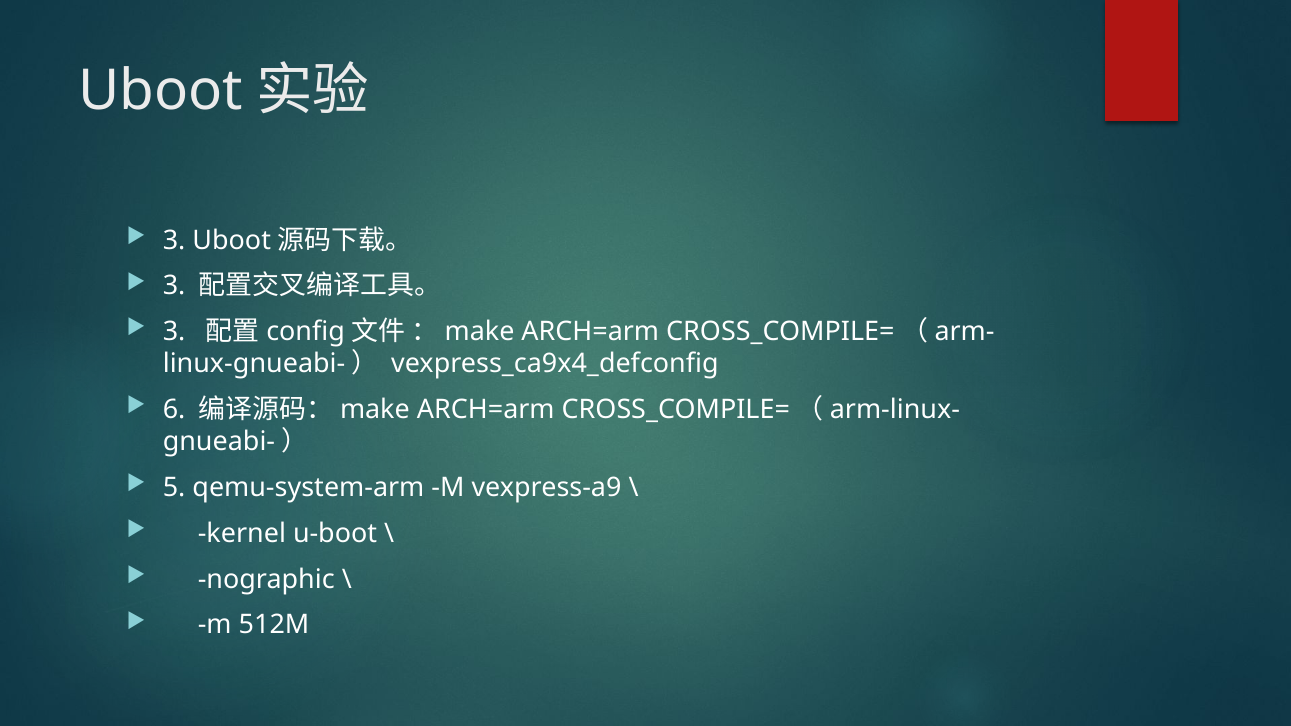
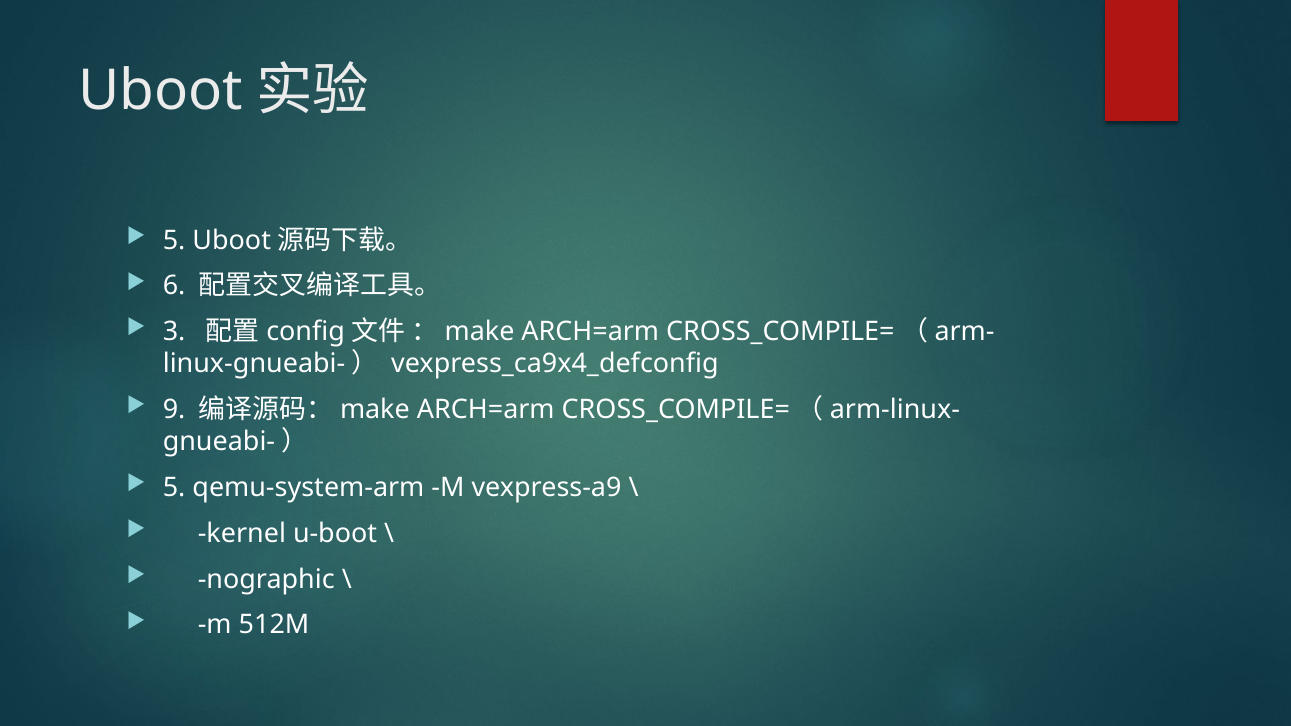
3 at (174, 240): 3 -> 5
3 at (174, 286): 3 -> 6
6: 6 -> 9
